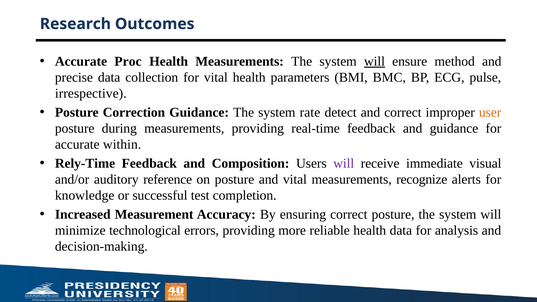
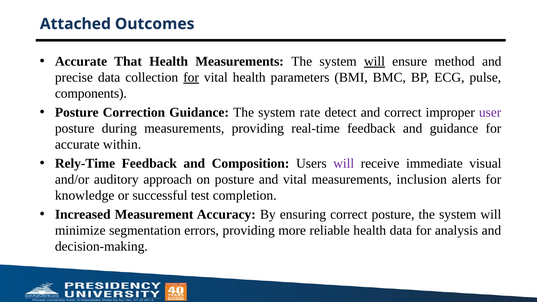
Research: Research -> Attached
Proc: Proc -> That
for at (191, 77) underline: none -> present
irrespective: irrespective -> components
user colour: orange -> purple
reference: reference -> approach
recognize: recognize -> inclusion
technological: technological -> segmentation
